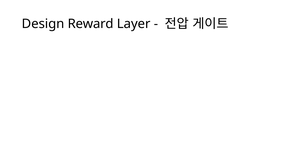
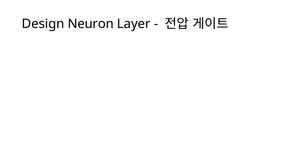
Reward: Reward -> Neuron
